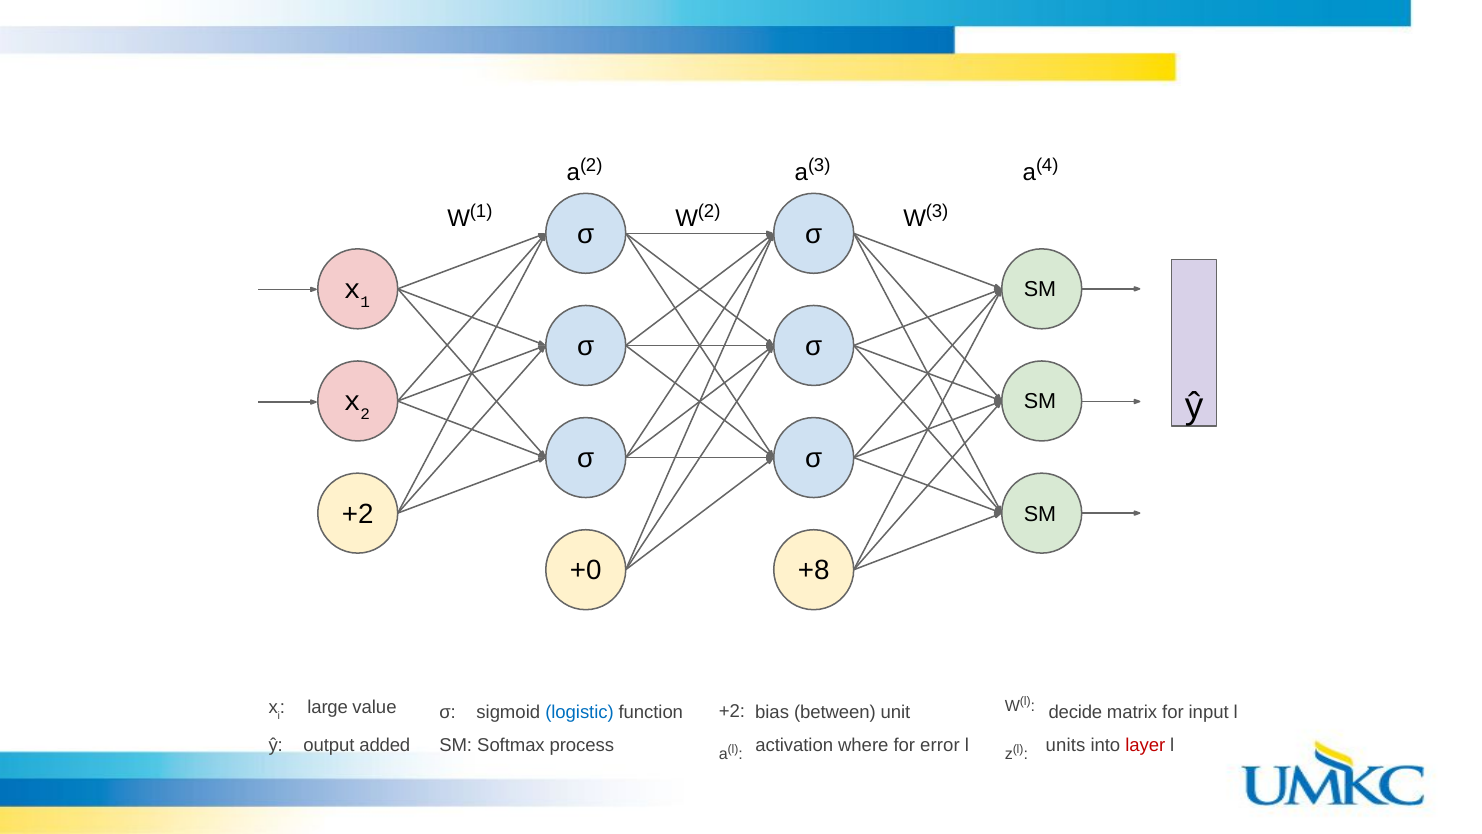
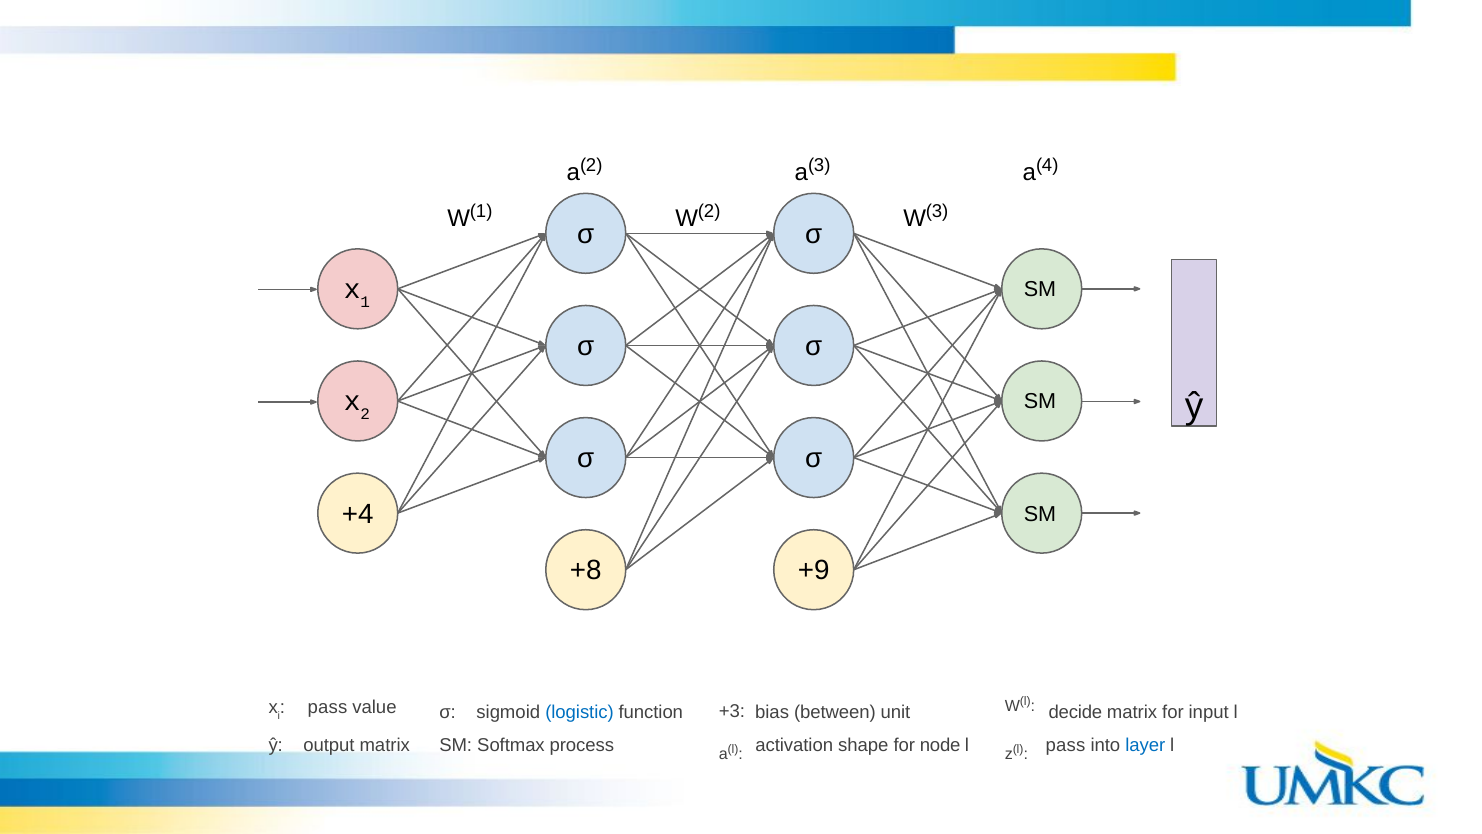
+2 at (358, 514): +2 -> +4
+0: +0 -> +8
+8: +8 -> +9
large at (328, 707): large -> pass
function +2: +2 -> +3
output added: added -> matrix
where: where -> shape
error: error -> node
units at (1066, 745): units -> pass
layer colour: red -> blue
